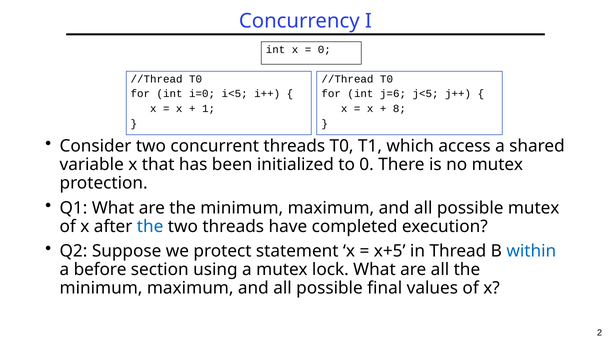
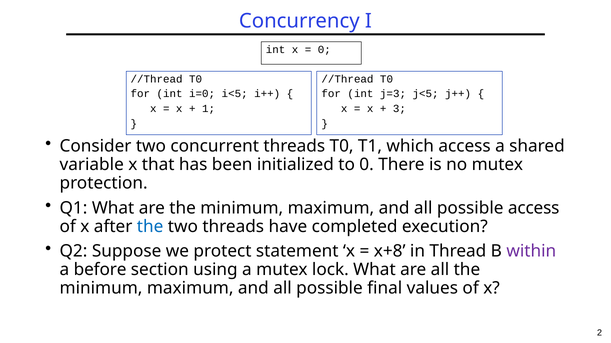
j=6: j=6 -> j=3
8: 8 -> 3
possible mutex: mutex -> access
x+5: x+5 -> x+8
within colour: blue -> purple
